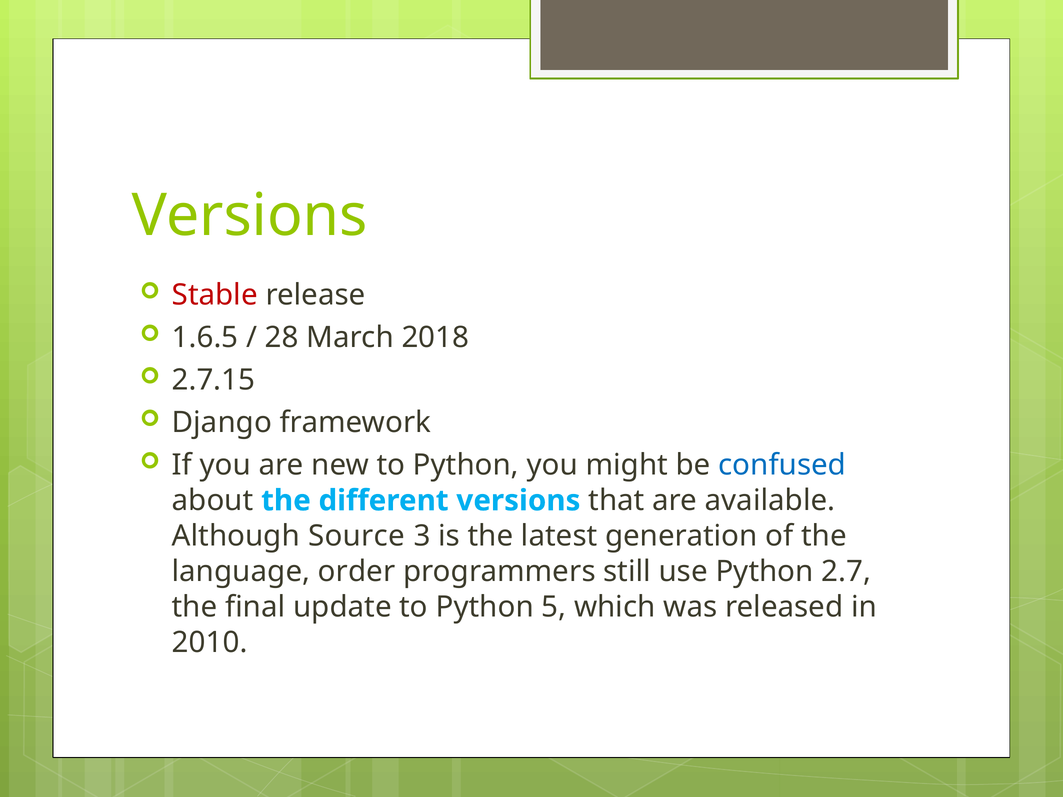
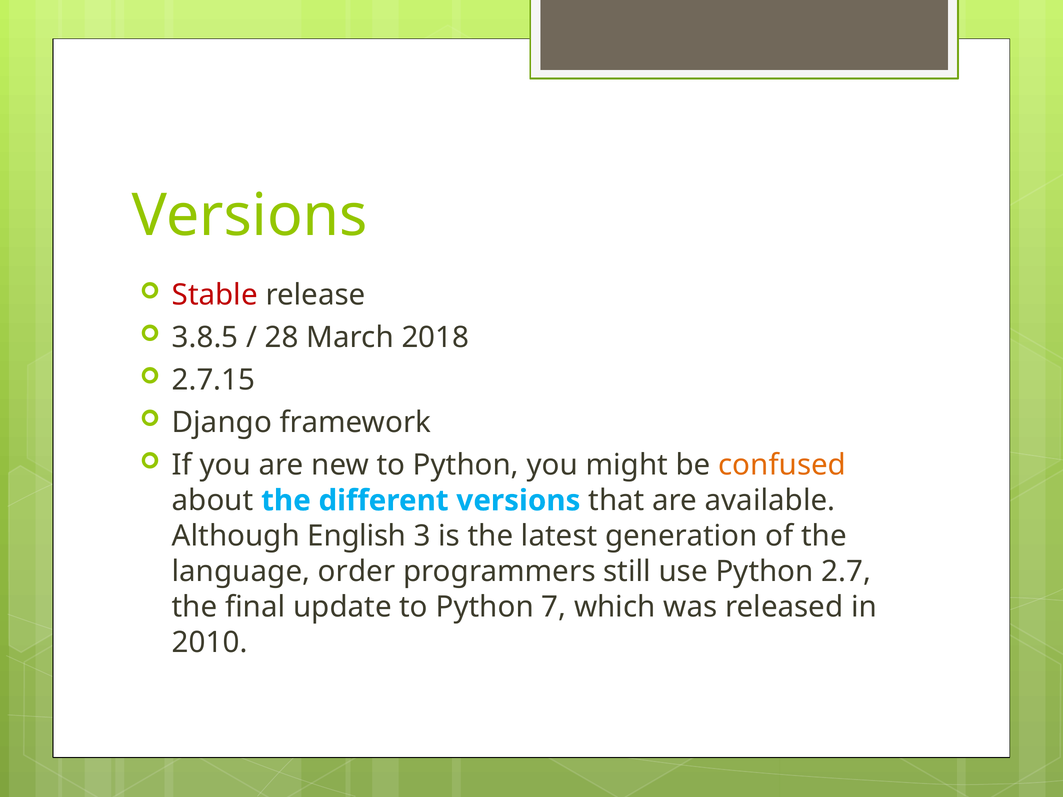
1.6.5: 1.6.5 -> 3.8.5
confused colour: blue -> orange
Source: Source -> English
5: 5 -> 7
